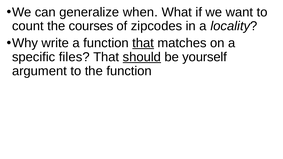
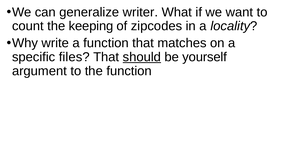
when: when -> writer
courses: courses -> keeping
that at (143, 43) underline: present -> none
